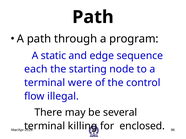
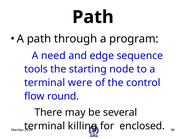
static: static -> need
each: each -> tools
illegal: illegal -> round
